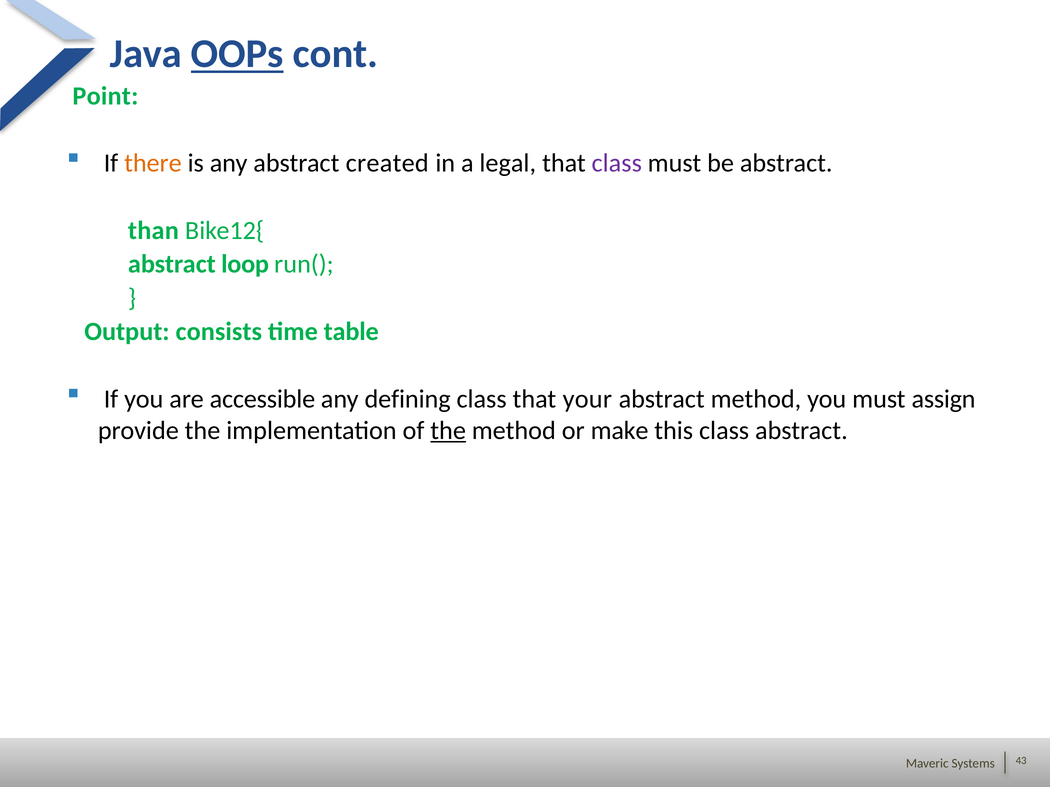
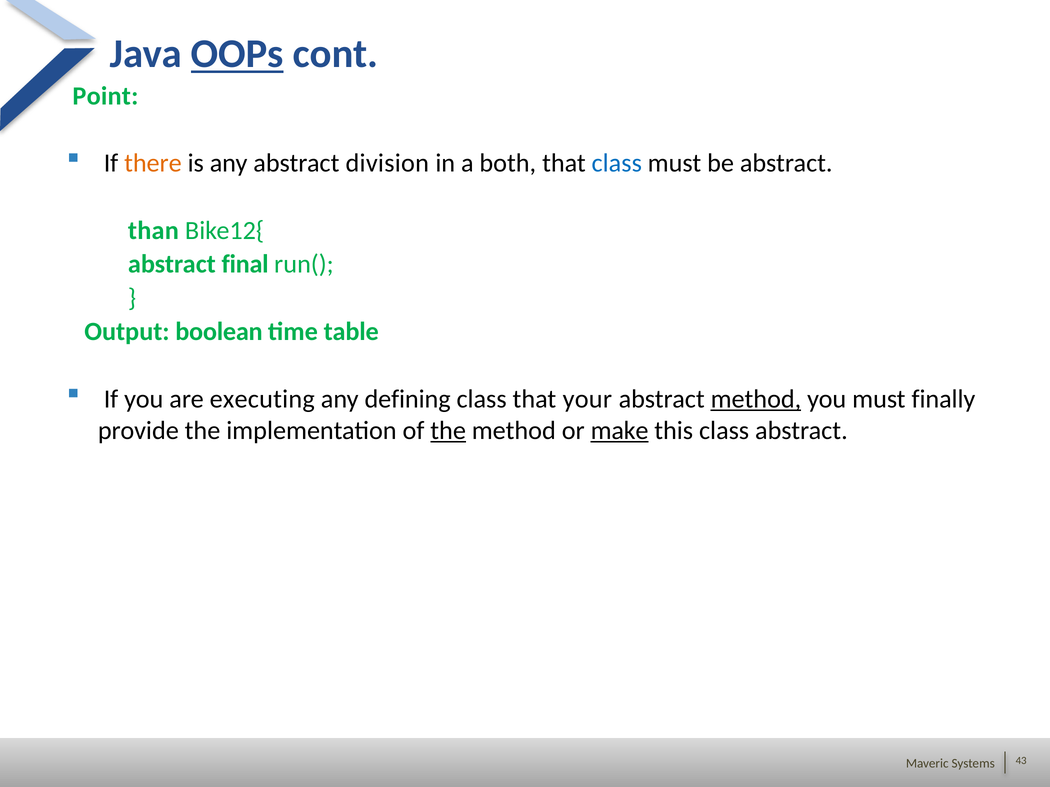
created: created -> division
legal: legal -> both
class at (617, 163) colour: purple -> blue
loop: loop -> final
consists: consists -> boolean
accessible: accessible -> executing
method at (756, 399) underline: none -> present
assign: assign -> finally
make underline: none -> present
